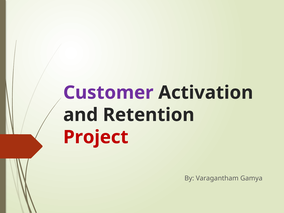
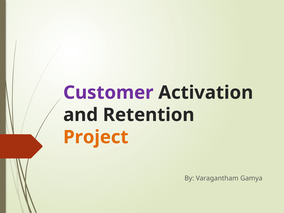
Project colour: red -> orange
